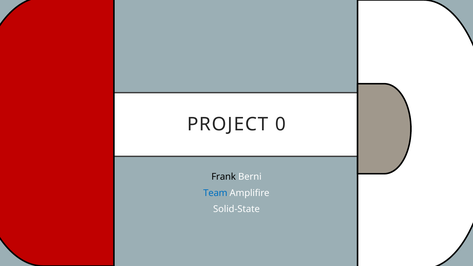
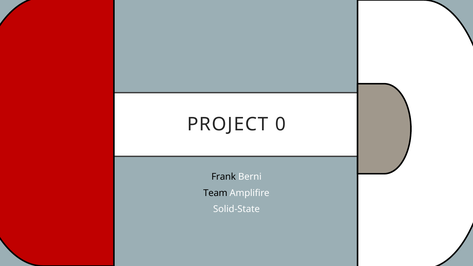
Team colour: blue -> black
